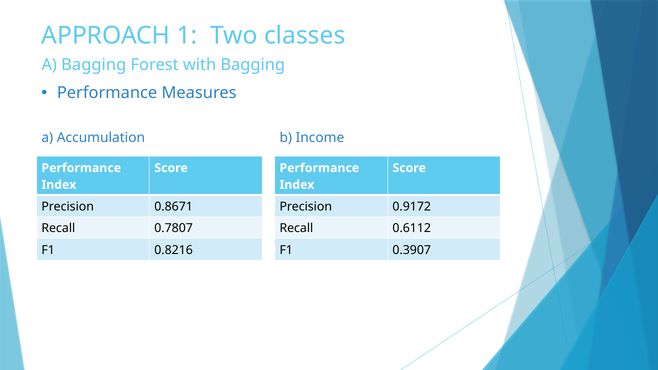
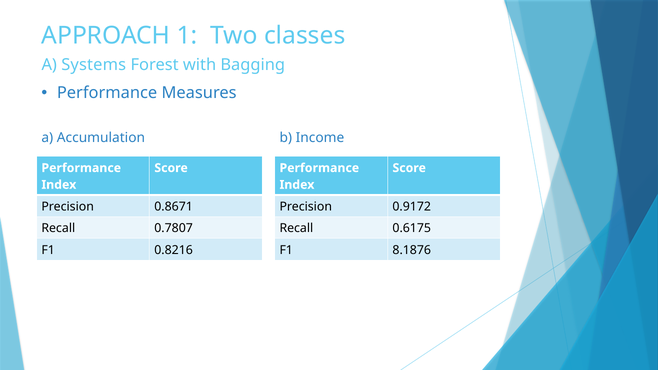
A Bagging: Bagging -> Systems
0.6112: 0.6112 -> 0.6175
0.3907: 0.3907 -> 8.1876
